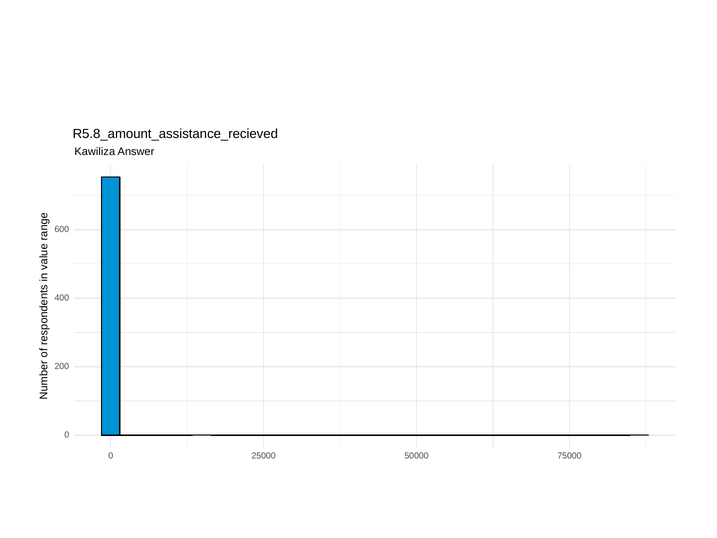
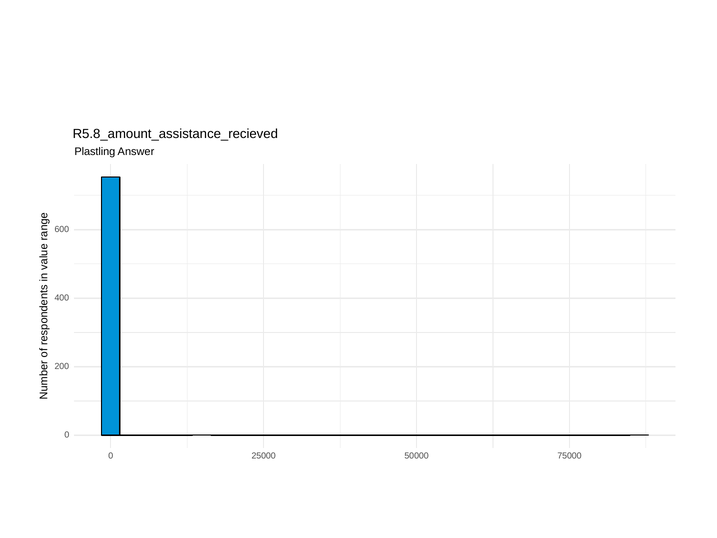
Kawiliza: Kawiliza -> Plastling
